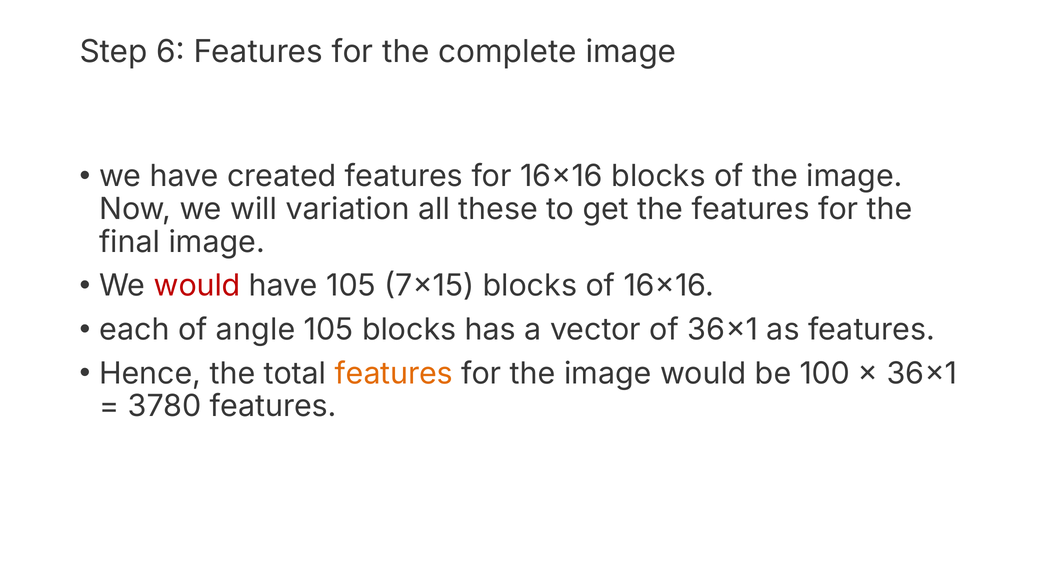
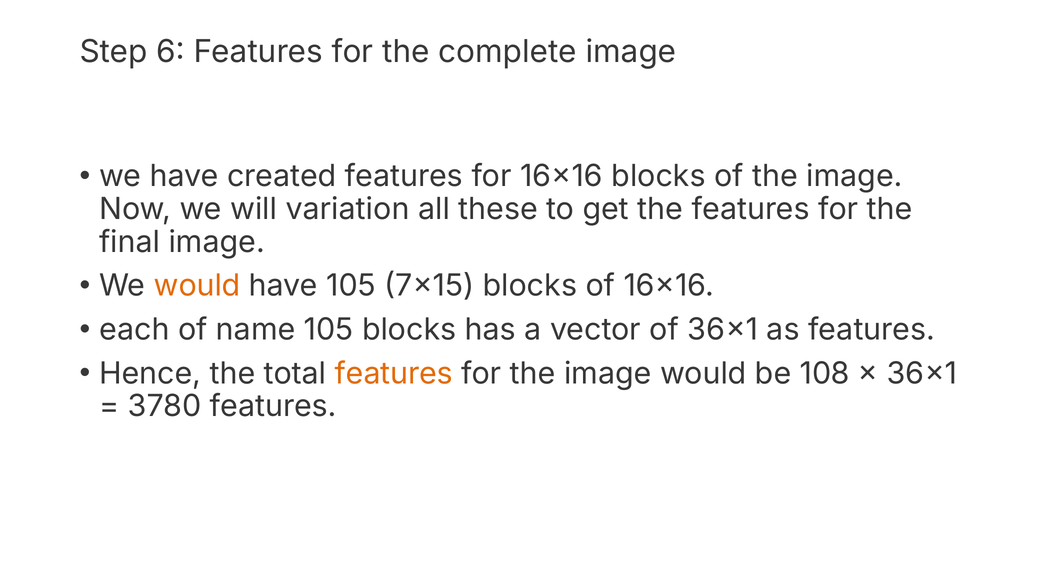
would at (197, 286) colour: red -> orange
angle: angle -> name
100: 100 -> 108
